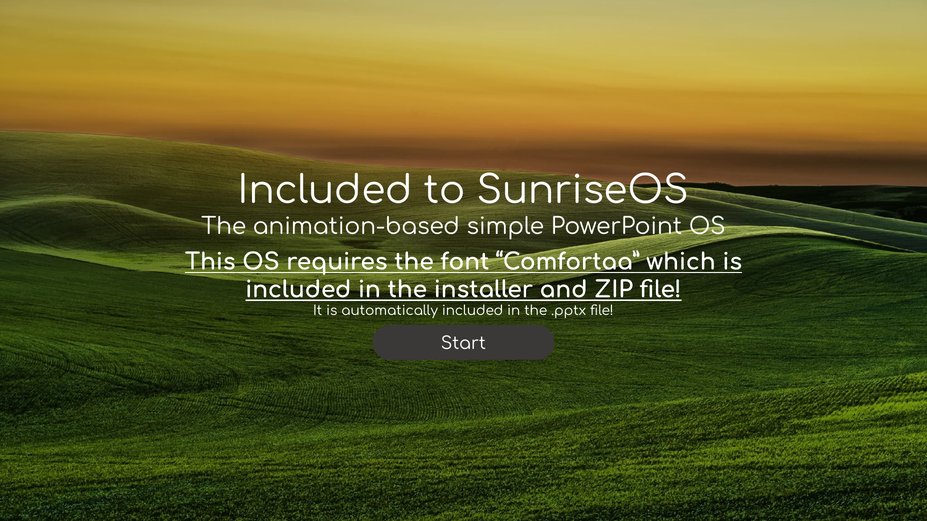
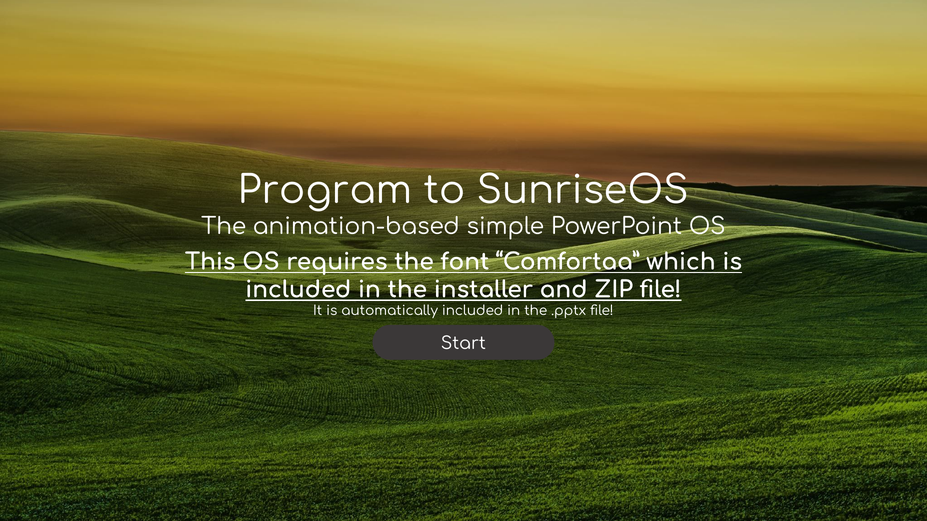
Included at (325, 191): Included -> Program
